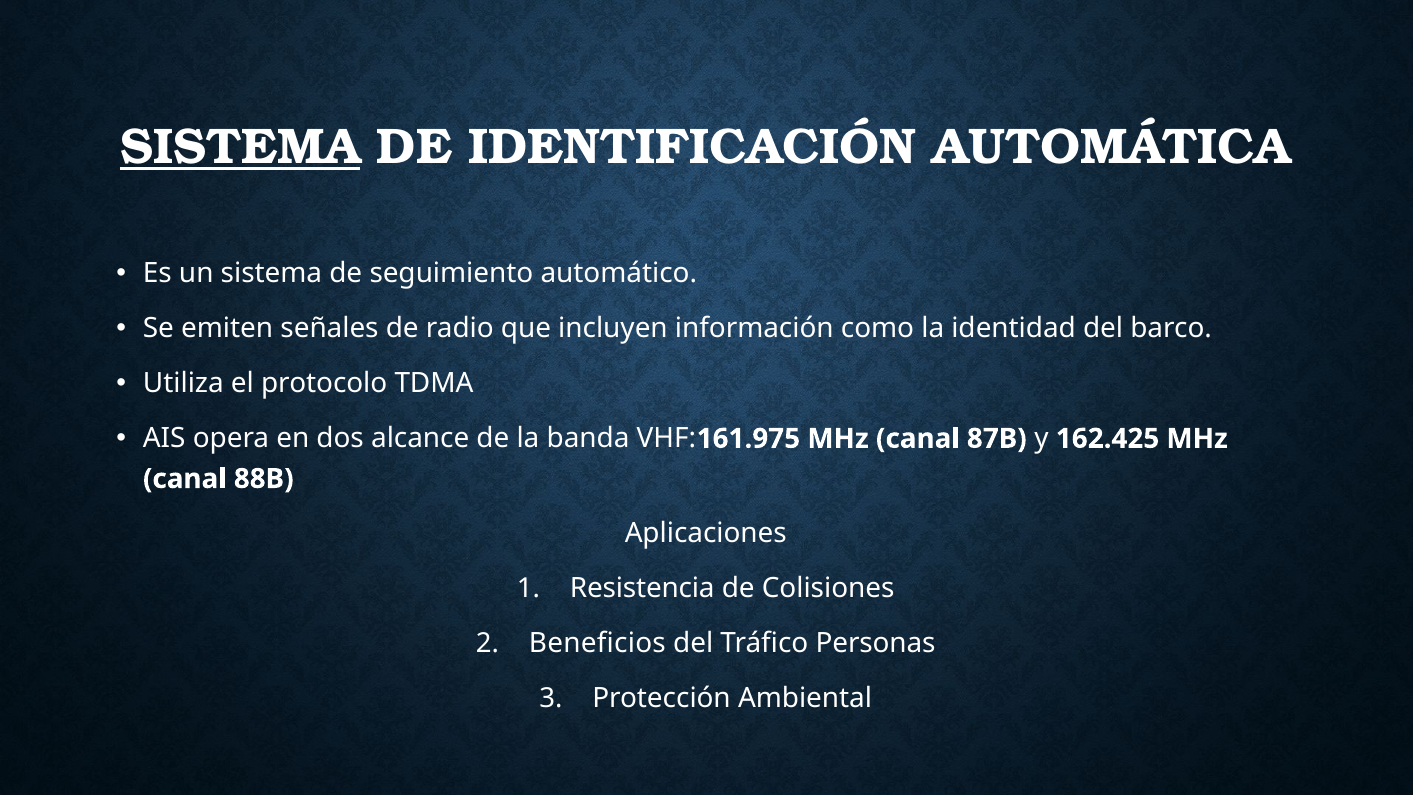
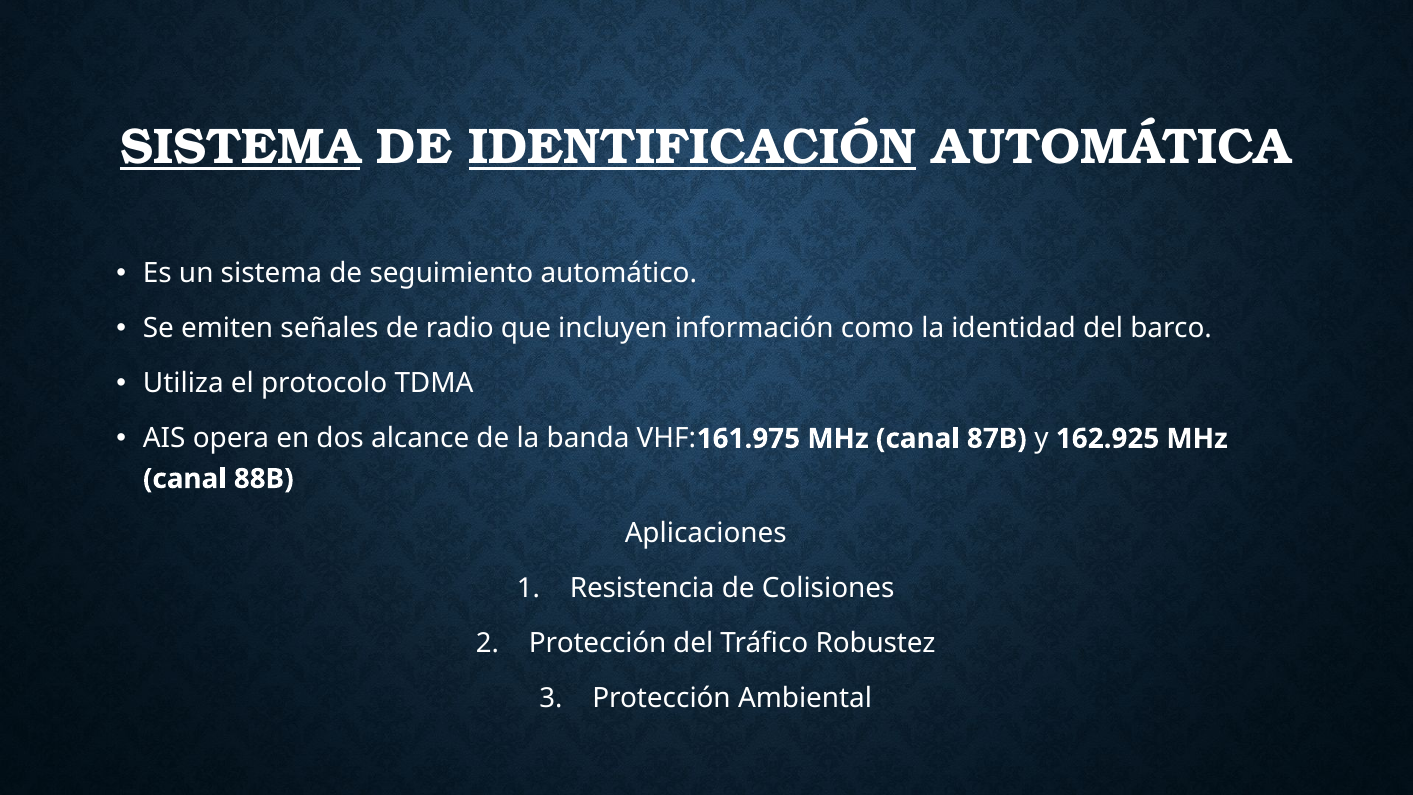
IDENTIFICACIÓN underline: none -> present
162.425: 162.425 -> 162.925
Beneficios at (597, 644): Beneficios -> Protección
Personas: Personas -> Robustez
